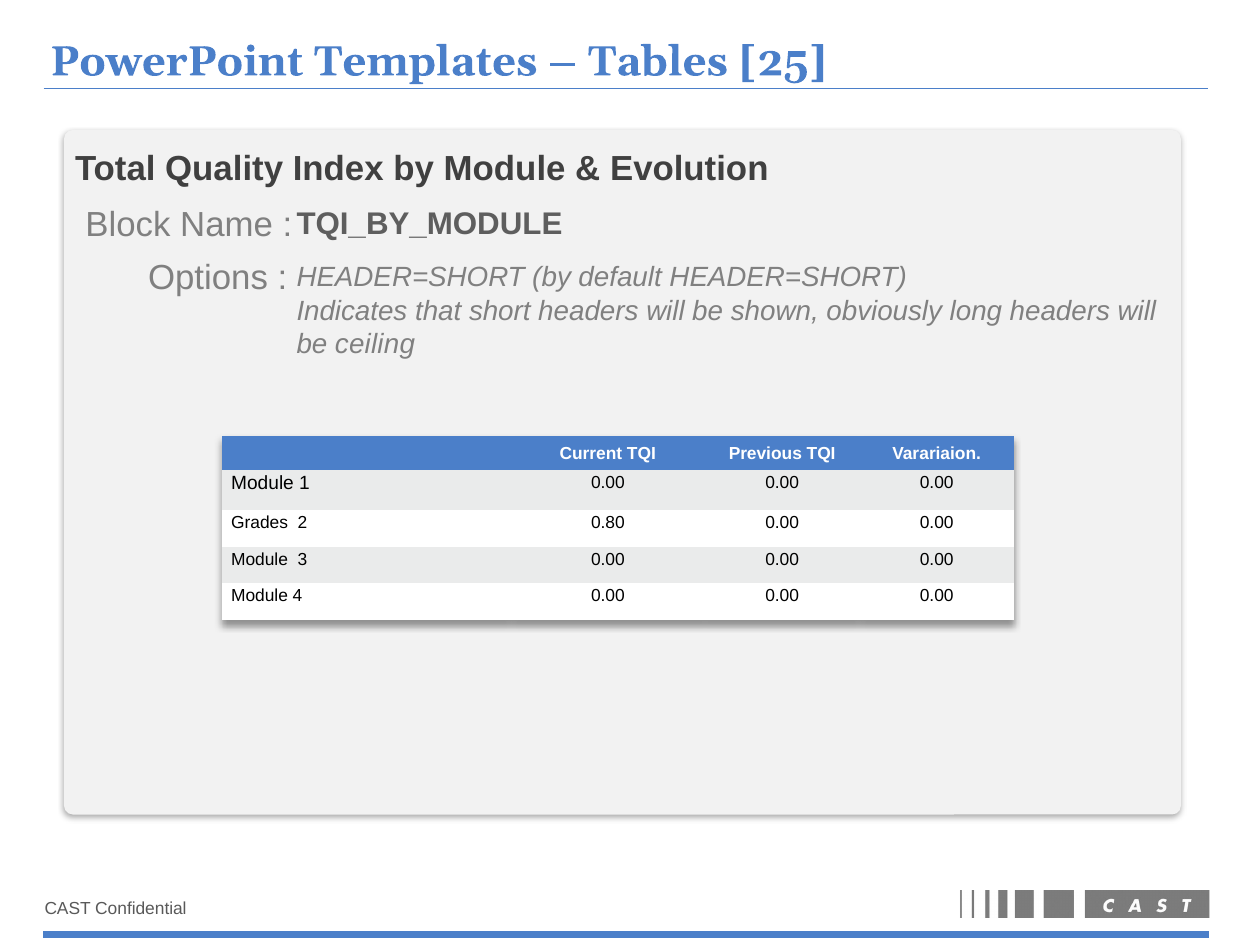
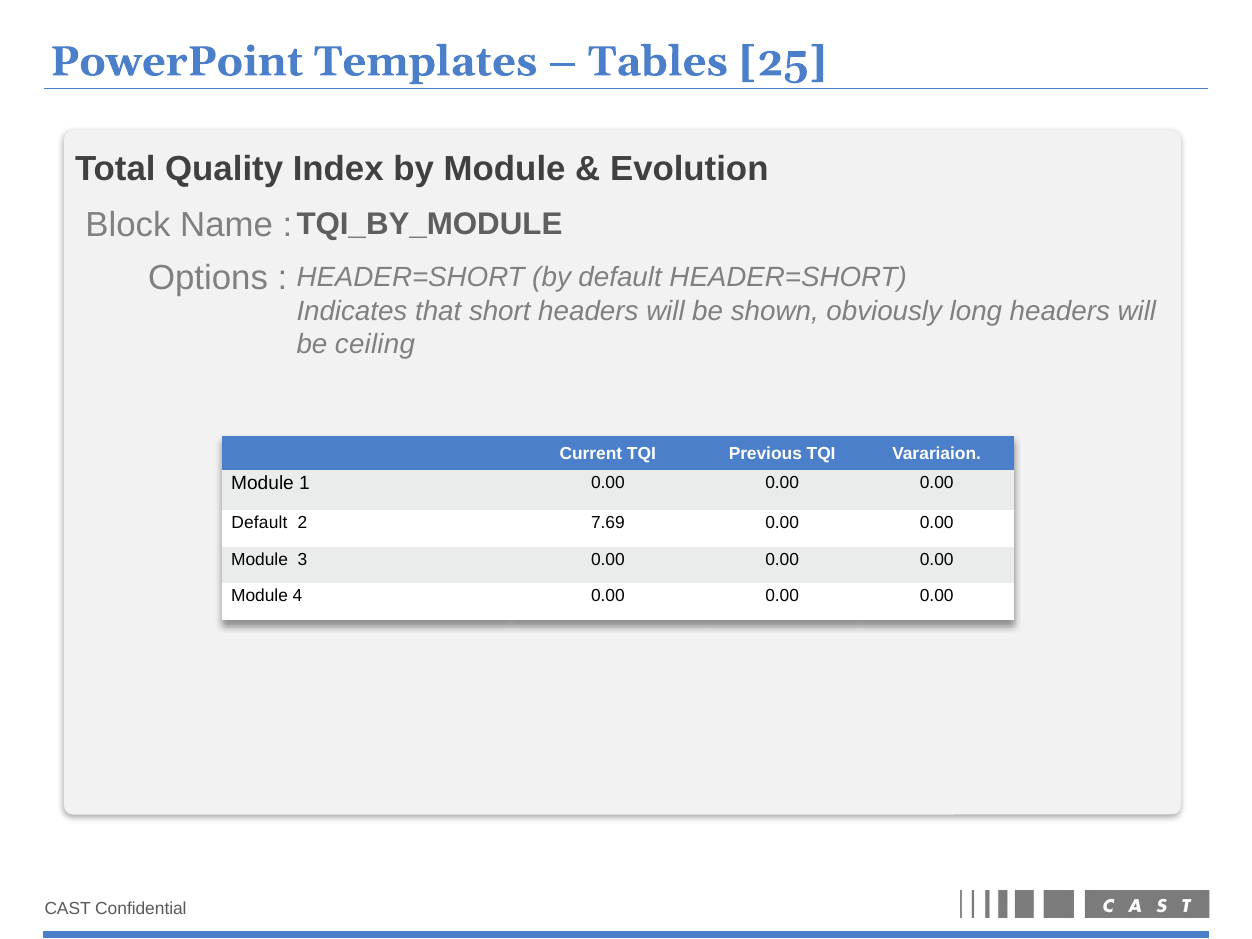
Grades at (260, 523): Grades -> Default
0.80: 0.80 -> 7.69
